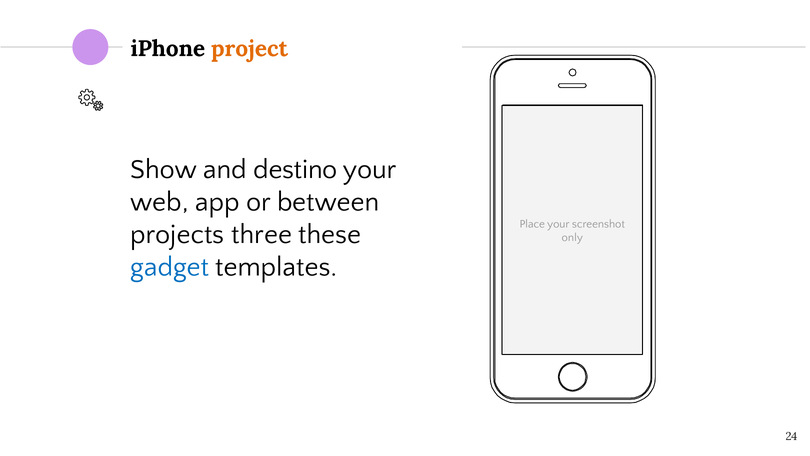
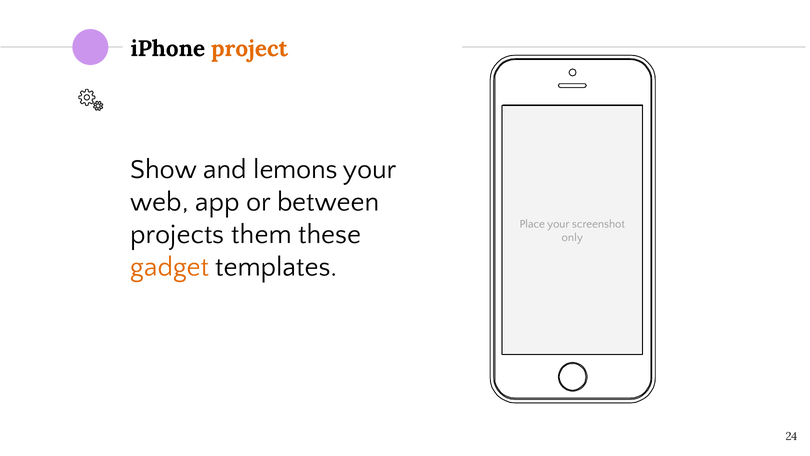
destino: destino -> lemons
three: three -> them
gadget colour: blue -> orange
